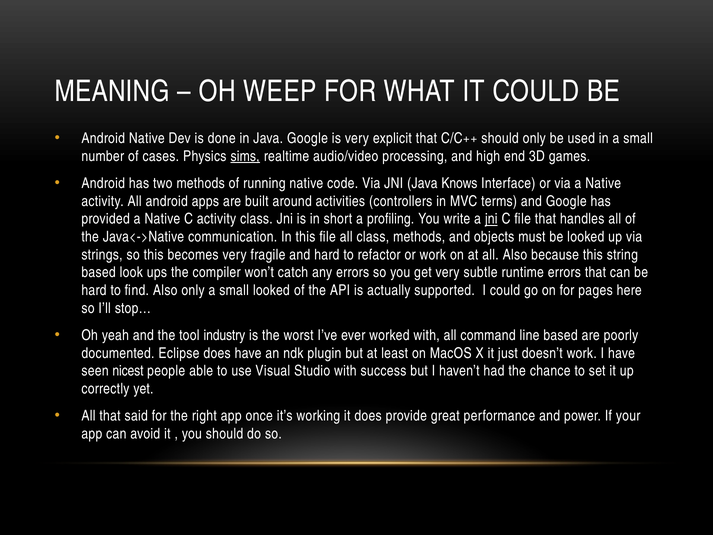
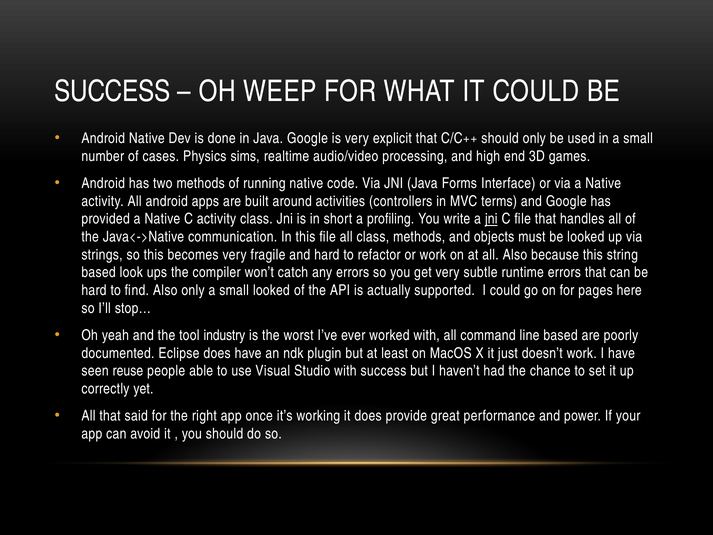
MEANING at (112, 91): MEANING -> SUCCESS
sims underline: present -> none
Knows: Knows -> Forms
nicest: nicest -> reuse
